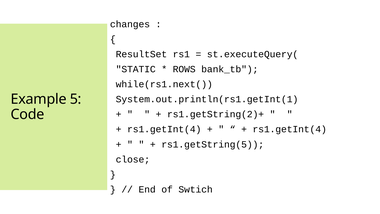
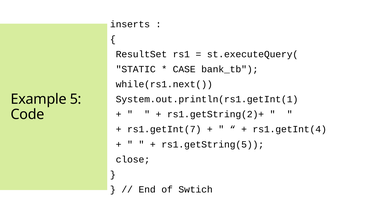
changes: changes -> inserts
ROWS: ROWS -> CASE
rs1.getInt(4 at (164, 129): rs1.getInt(4 -> rs1.getInt(7
